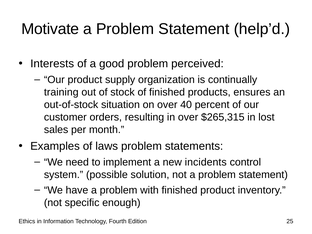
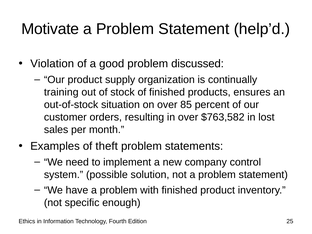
Interests: Interests -> Violation
perceived: perceived -> discussed
40: 40 -> 85
$265,315: $265,315 -> $763,582
laws: laws -> theft
incidents: incidents -> company
